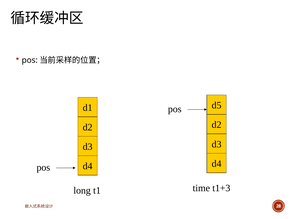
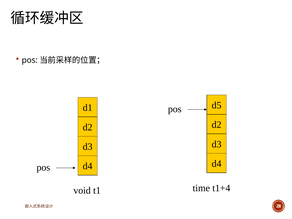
t1+3: t1+3 -> t1+4
long: long -> void
